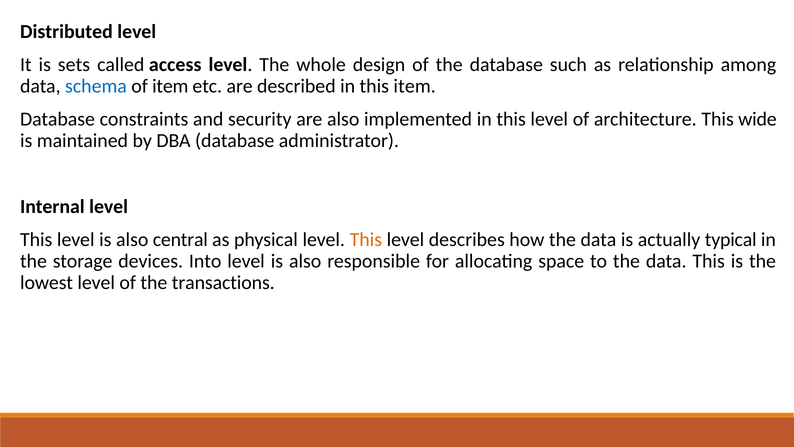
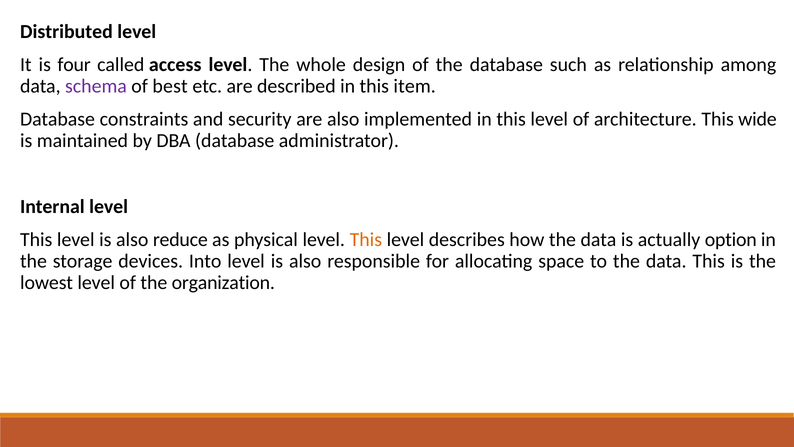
sets: sets -> four
schema colour: blue -> purple
of item: item -> best
central: central -> reduce
typical: typical -> option
transactions: transactions -> organization
